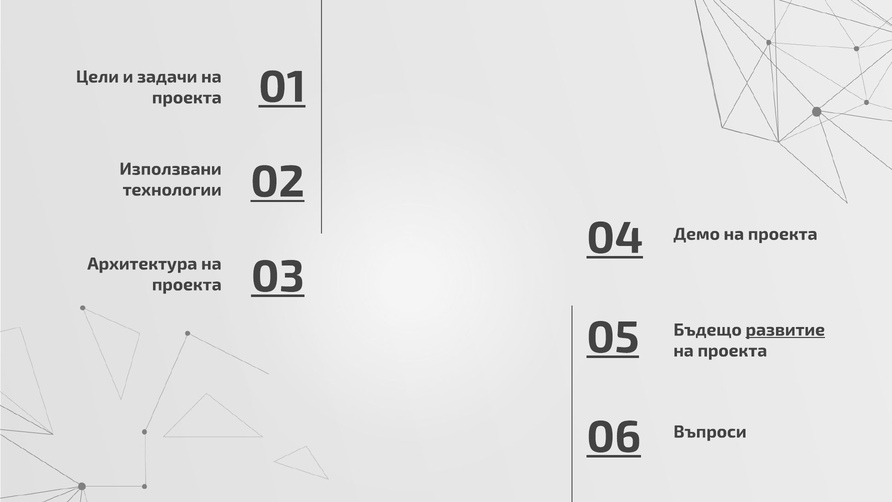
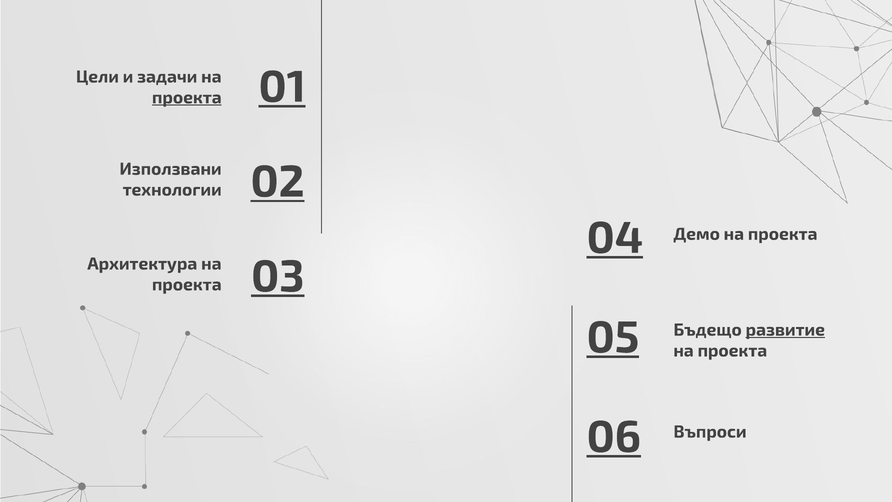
проекта at (187, 98) underline: none -> present
